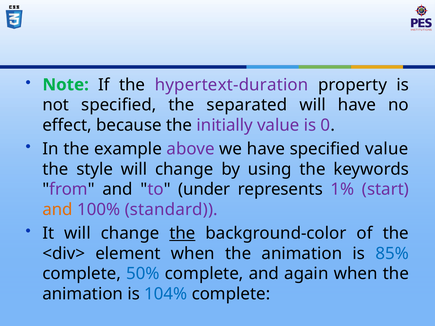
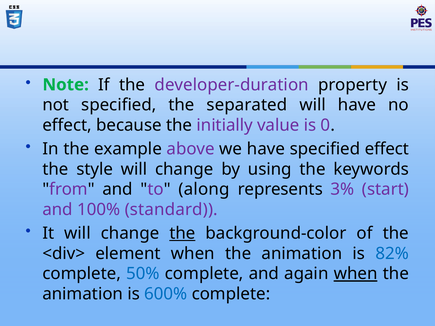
hypertext-duration: hypertext-duration -> developer-duration
specified value: value -> effect
under: under -> along
1%: 1% -> 3%
and at (58, 210) colour: orange -> purple
85%: 85% -> 82%
when at (356, 274) underline: none -> present
104%: 104% -> 600%
